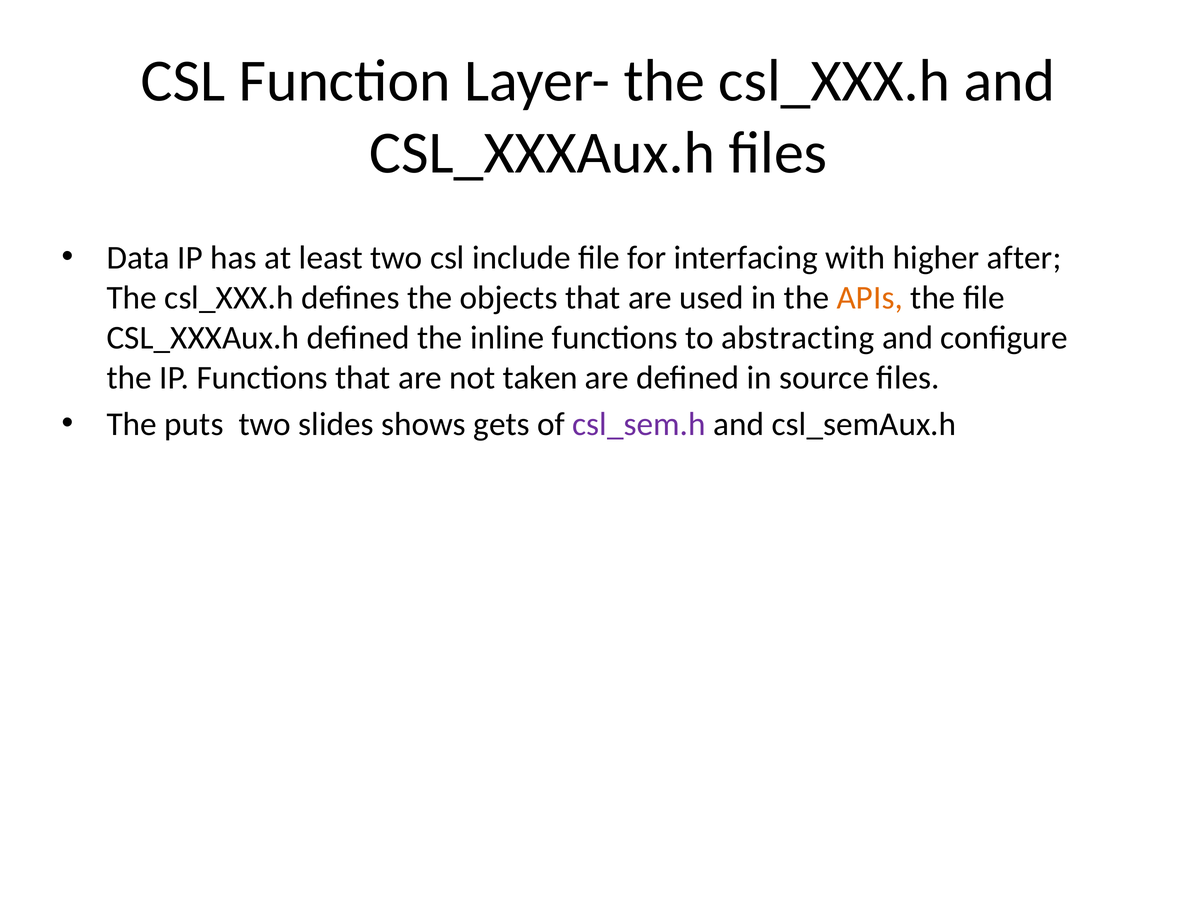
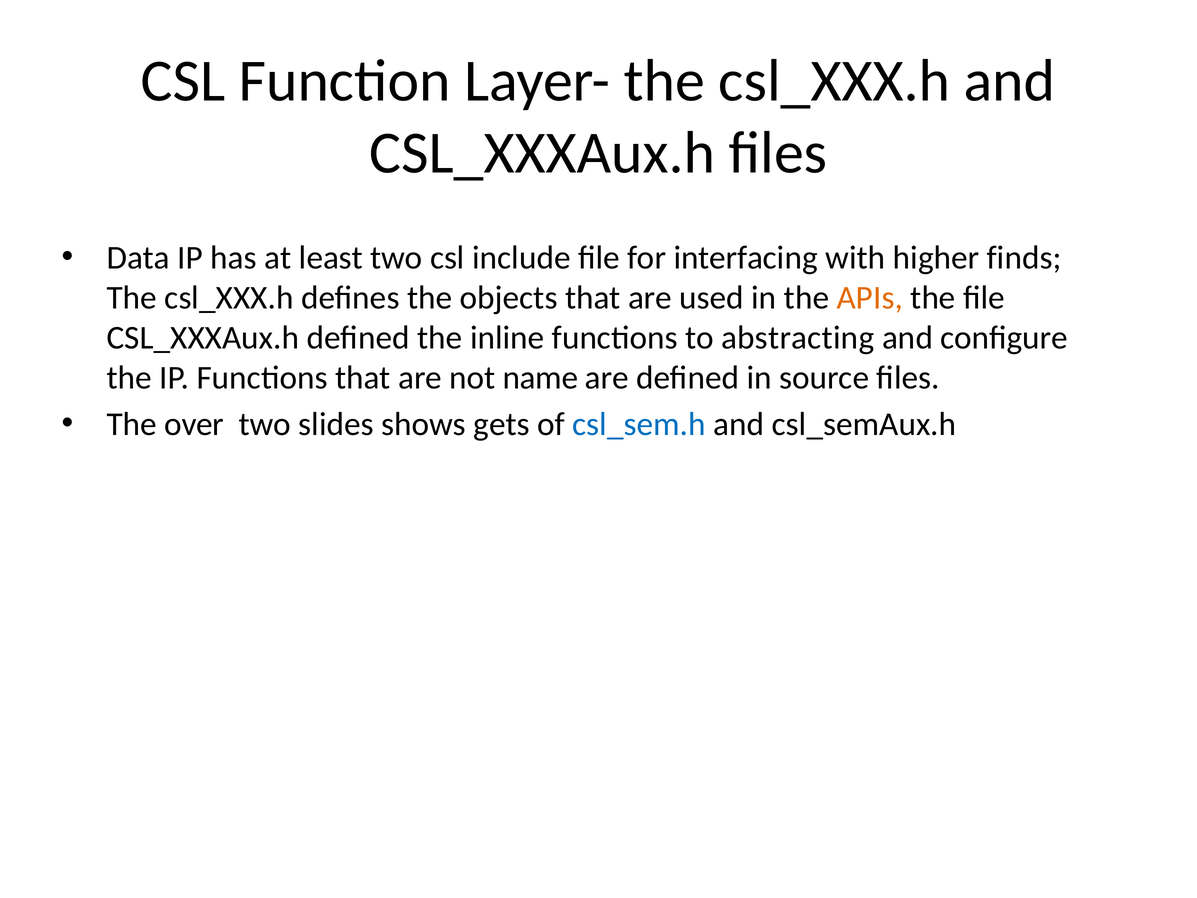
after: after -> finds
taken: taken -> name
puts: puts -> over
csl_sem.h colour: purple -> blue
